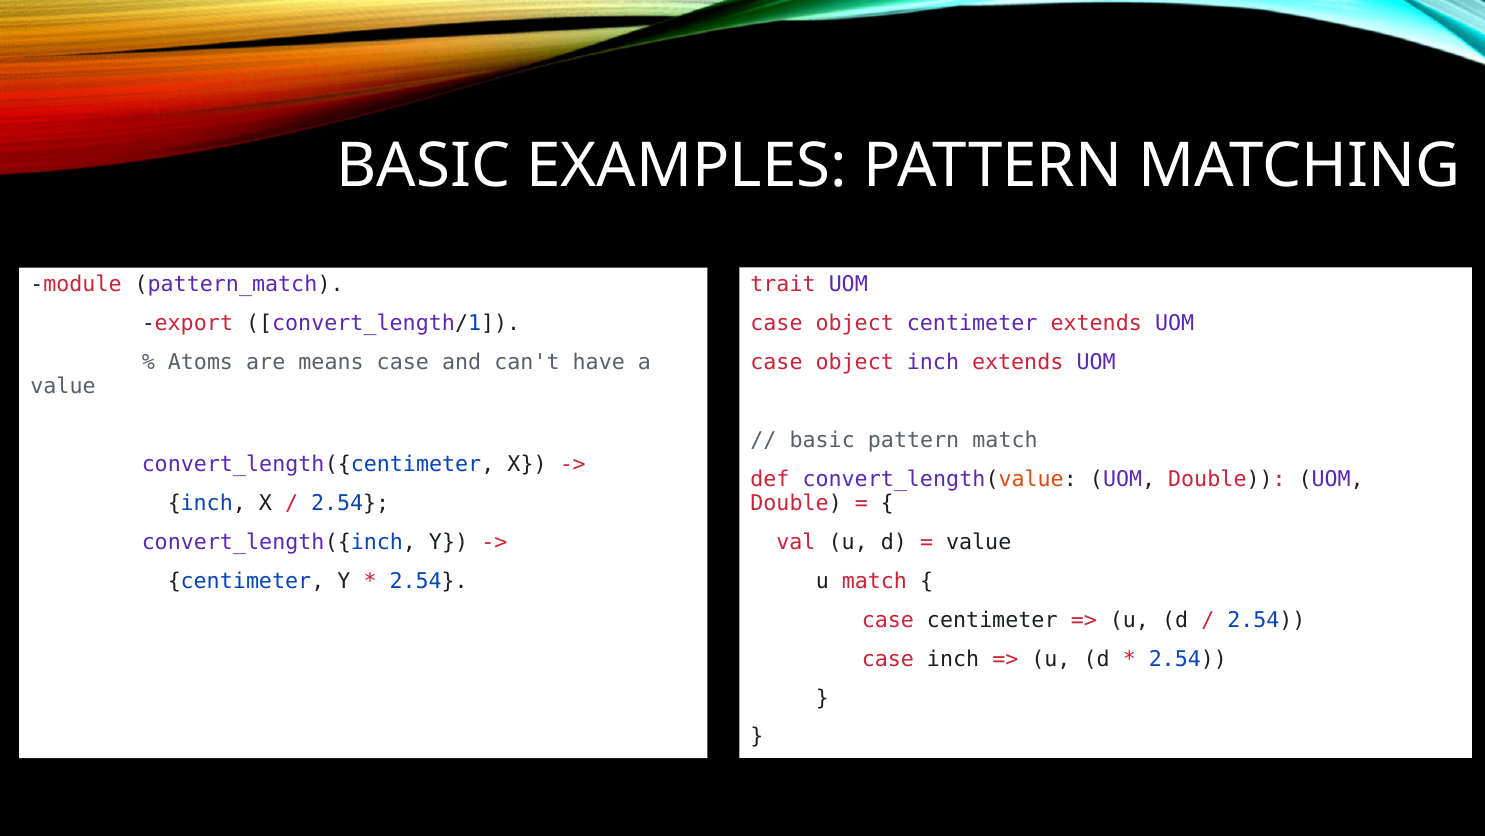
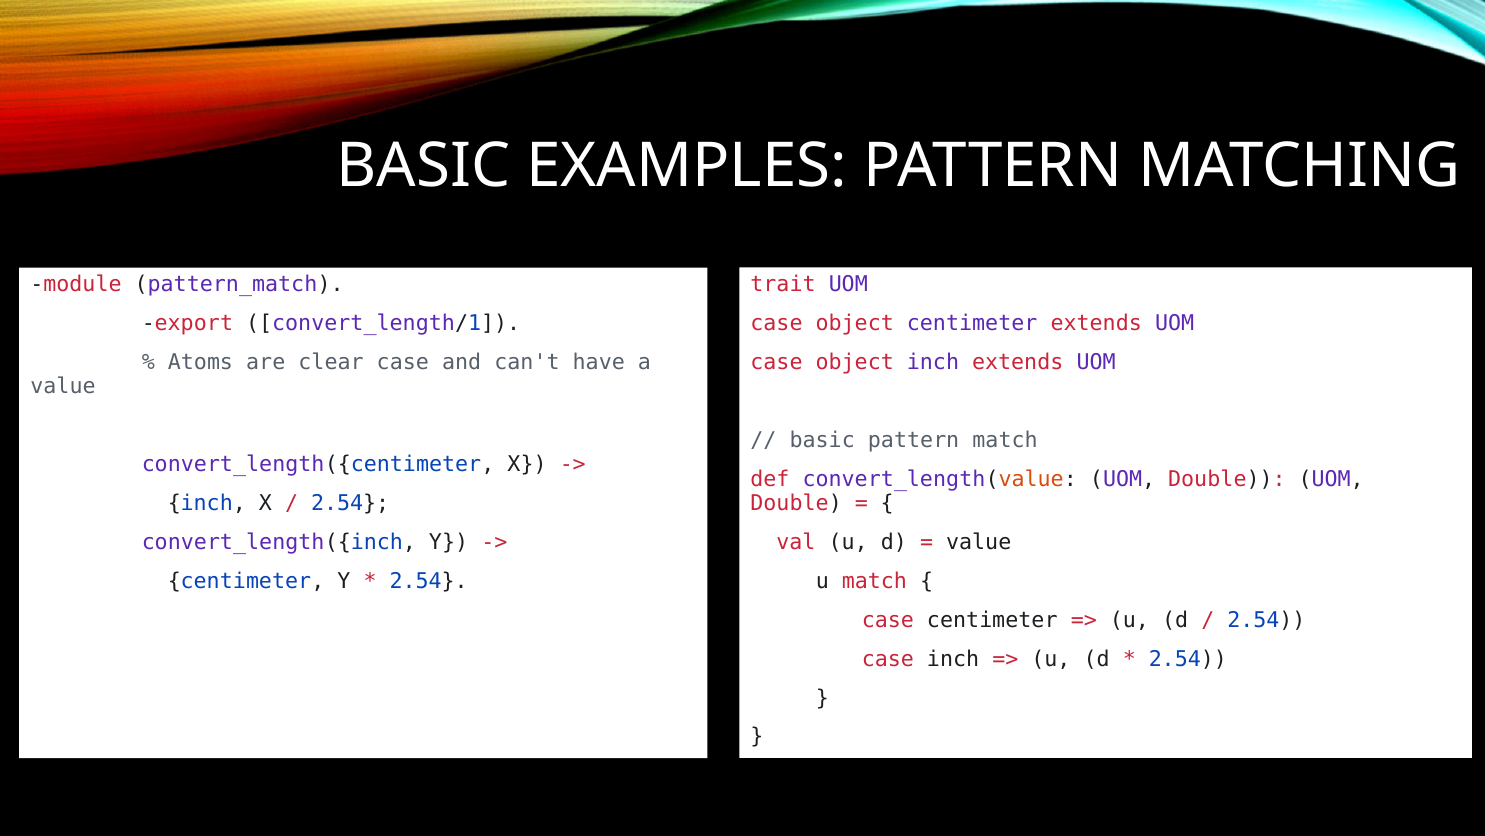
means: means -> clear
